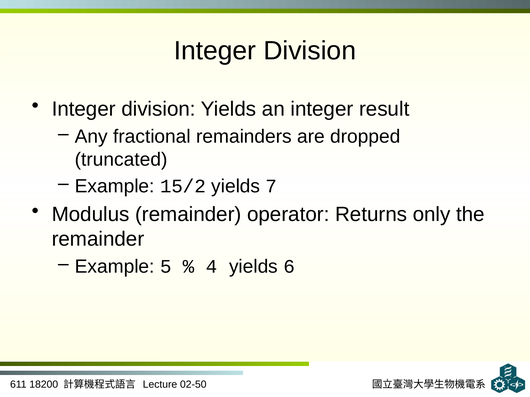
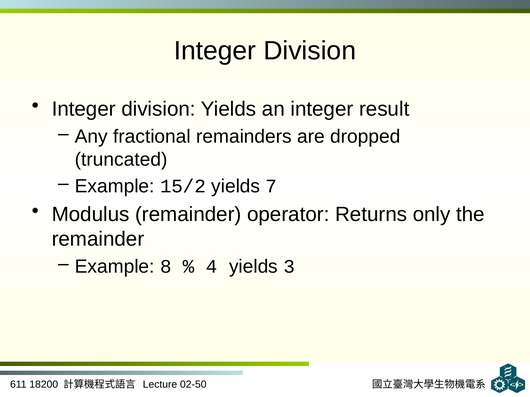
5: 5 -> 8
6: 6 -> 3
